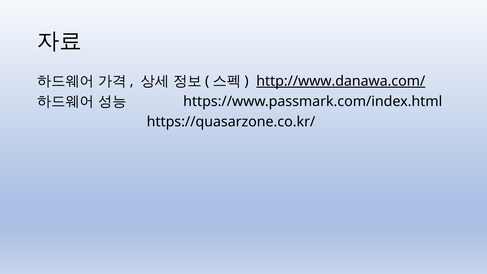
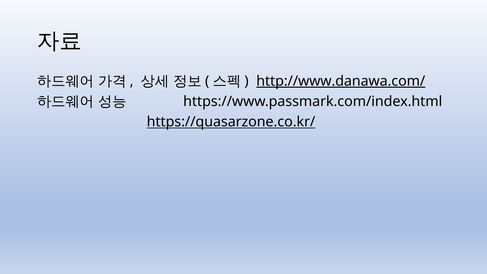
https://quasarzone.co.kr/ underline: none -> present
